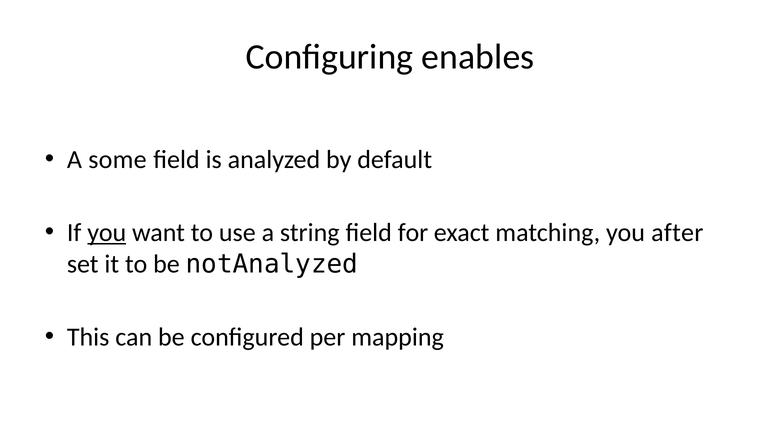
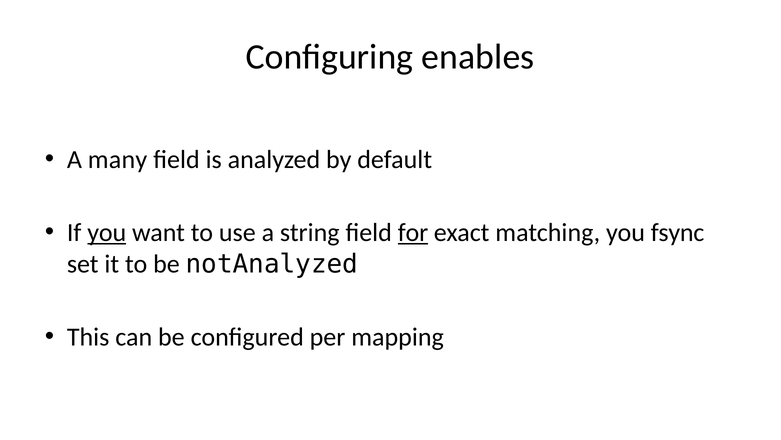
some: some -> many
for underline: none -> present
after: after -> fsync
